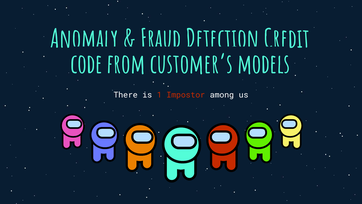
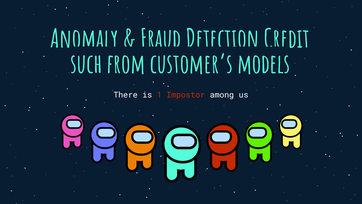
code: code -> such
